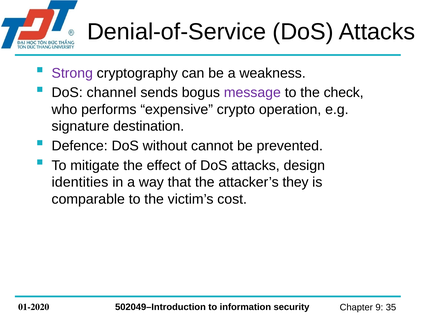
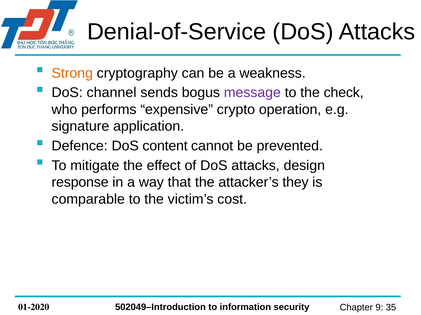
Strong colour: purple -> orange
destination: destination -> application
without: without -> content
identities: identities -> response
